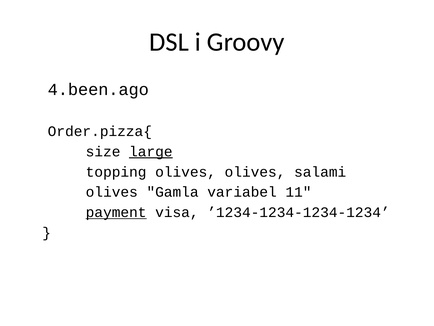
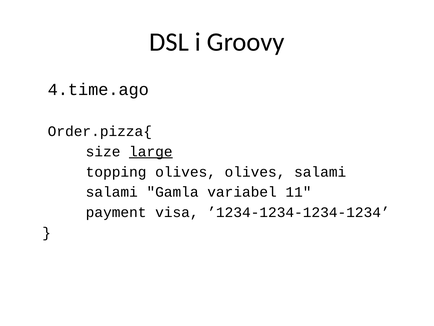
4.been.ago: 4.been.ago -> 4.time.ago
olives at (112, 192): olives -> salami
payment underline: present -> none
